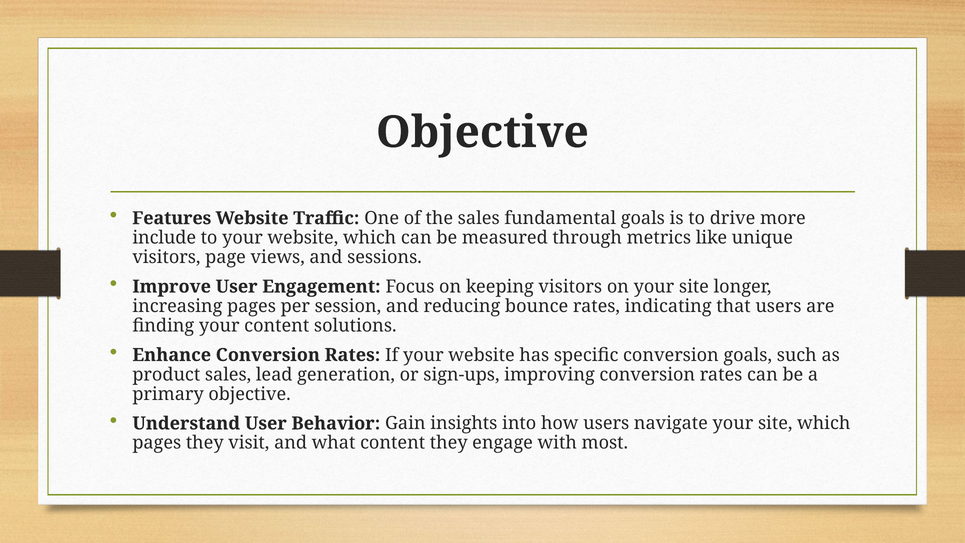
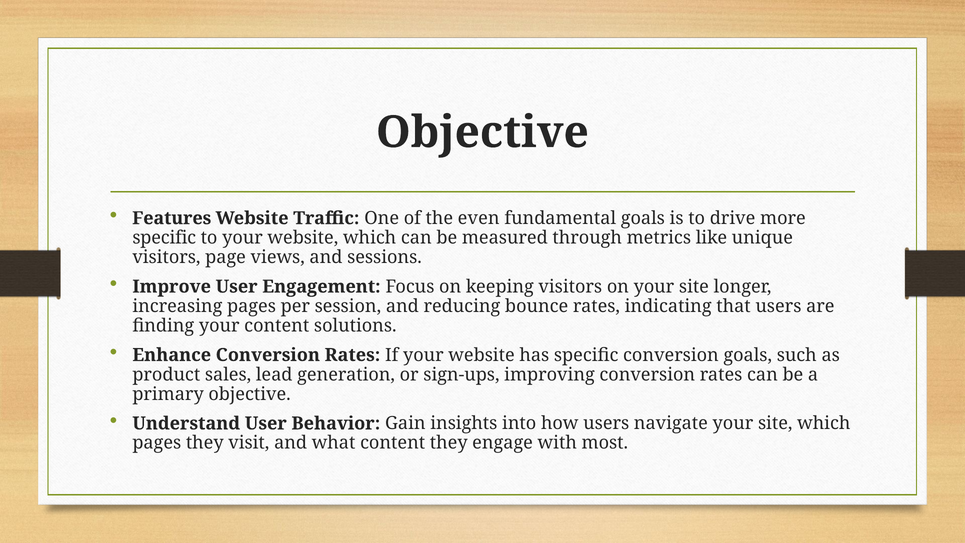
the sales: sales -> even
include at (164, 238): include -> specific
